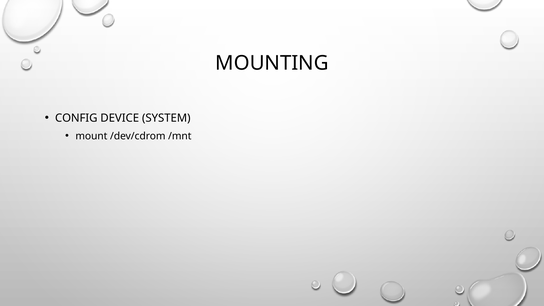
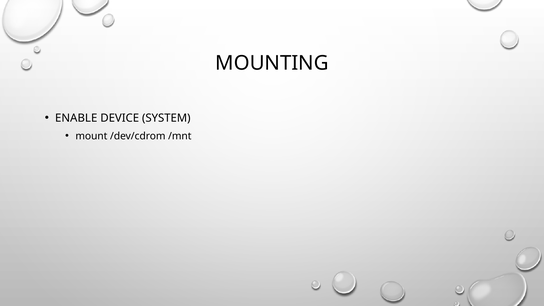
CONFIG: CONFIG -> ENABLE
